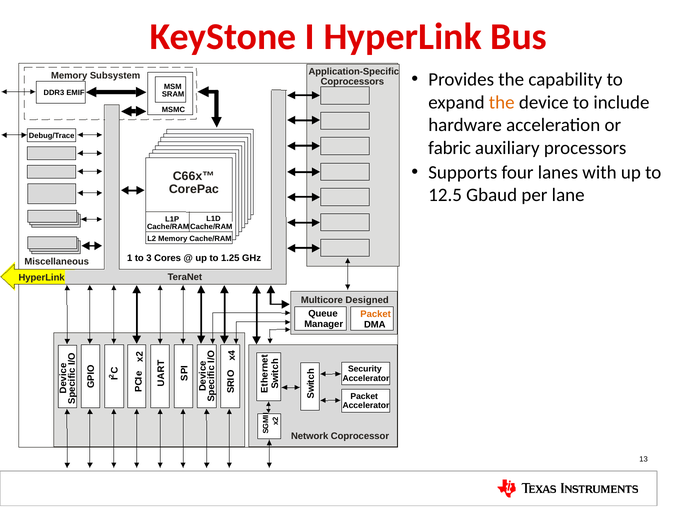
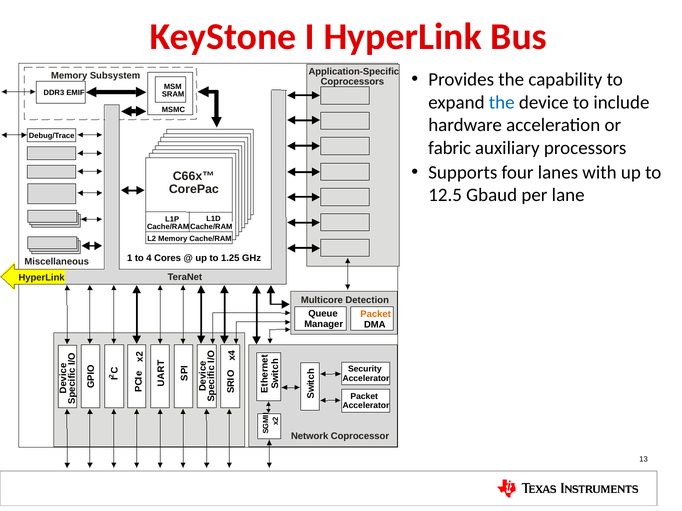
the at (502, 102) colour: orange -> blue
to 3: 3 -> 4
Designed: Designed -> Detection
